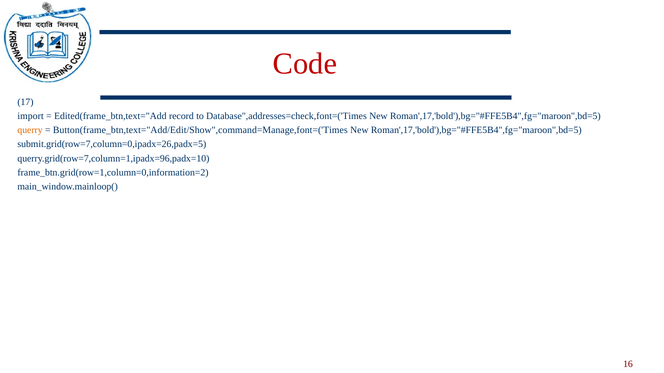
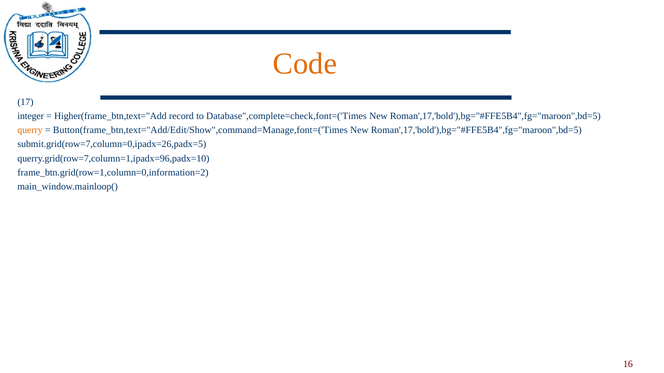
Code colour: red -> orange
import: import -> integer
Edited(frame_btn,text="Add: Edited(frame_btn,text="Add -> Higher(frame_btn,text="Add
Database",addresses=check,font=('Times: Database",addresses=check,font=('Times -> Database",complete=check,font=('Times
